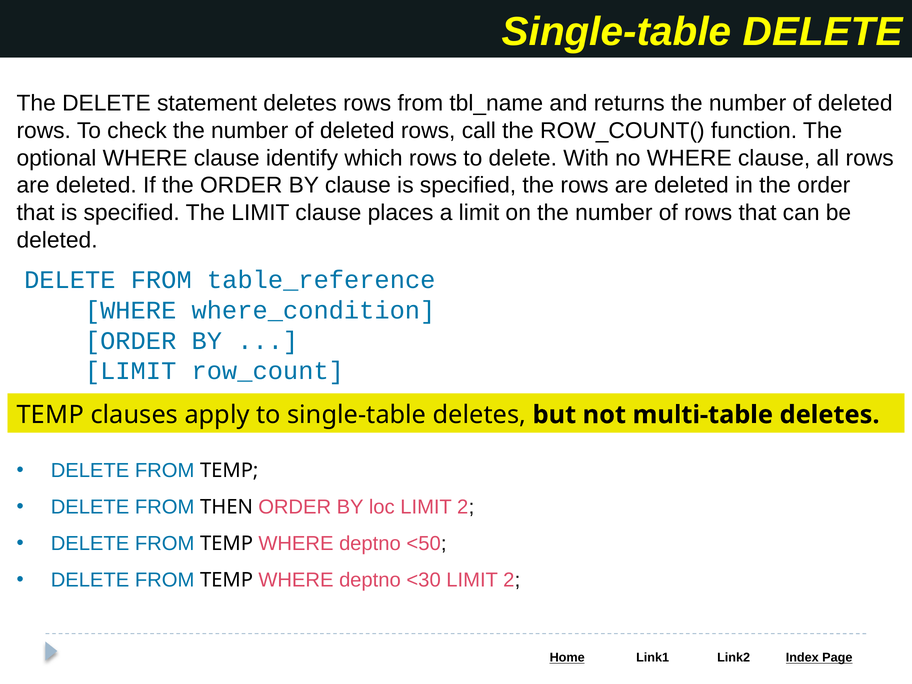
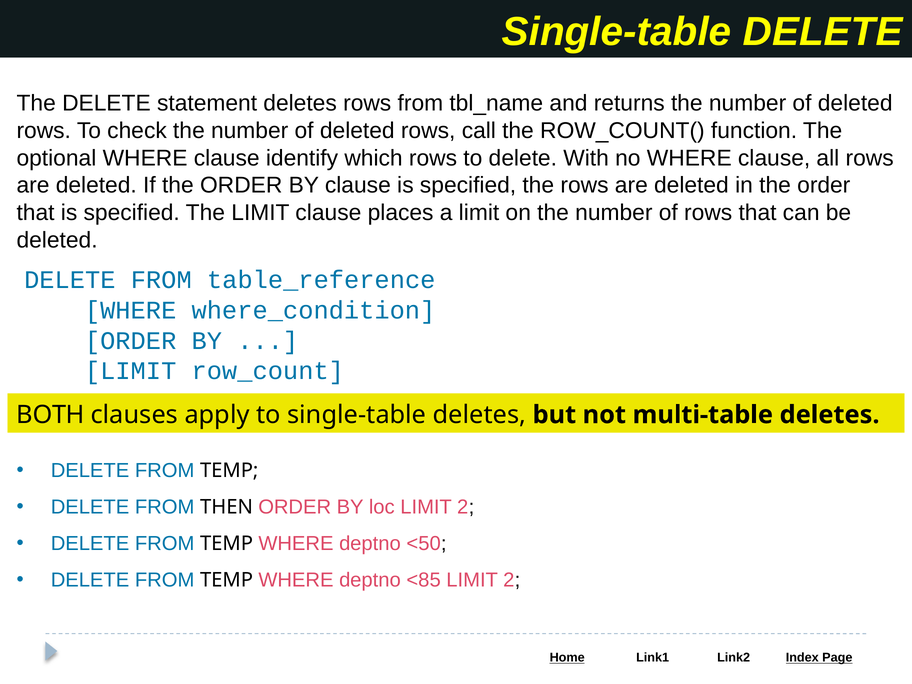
TEMP at (50, 415): TEMP -> BOTH
<30: <30 -> <85
